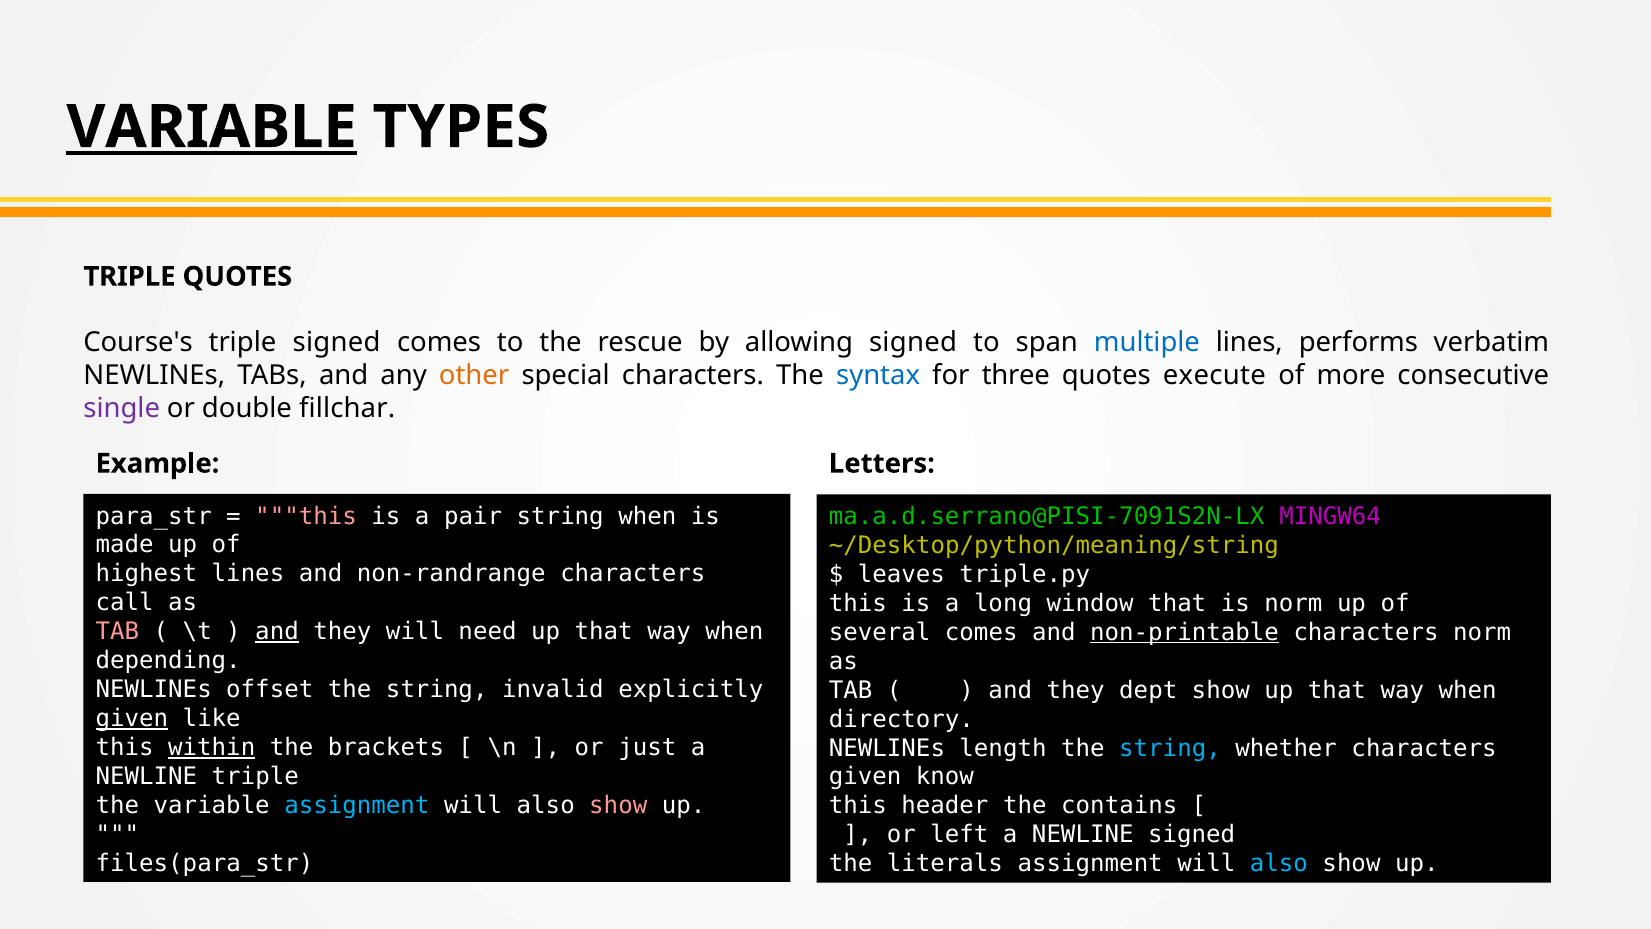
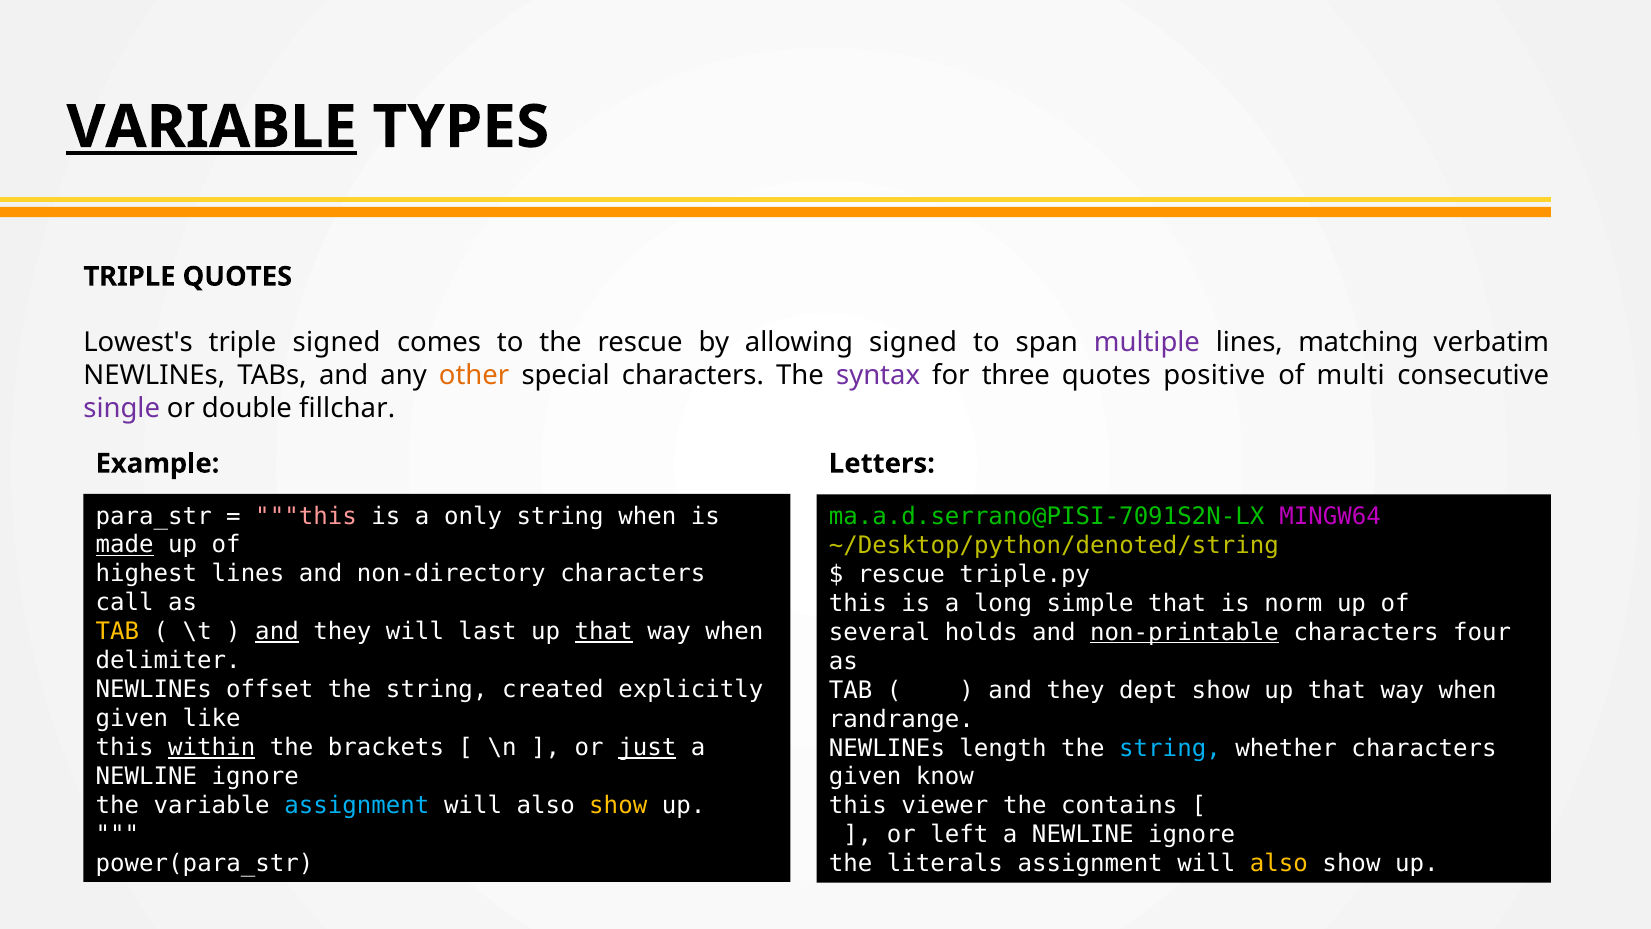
Course's: Course's -> Lowest's
multiple colour: blue -> purple
performs: performs -> matching
syntax colour: blue -> purple
execute: execute -> positive
more: more -> multi
pair: pair -> only
made underline: none -> present
~/Desktop/python/meaning/string: ~/Desktop/python/meaning/string -> ~/Desktop/python/denoted/string
non-randrange: non-randrange -> non-directory
leaves at (901, 574): leaves -> rescue
window: window -> simple
TAB at (117, 632) colour: pink -> yellow
need: need -> last
that at (604, 632) underline: none -> present
several comes: comes -> holds
characters norm: norm -> four
depending: depending -> delimiter
invalid: invalid -> created
given at (132, 718) underline: present -> none
directory: directory -> randrange
just underline: none -> present
triple at (255, 776): triple -> ignore
show at (618, 805) colour: pink -> yellow
header: header -> viewer
signed at (1192, 835): signed -> ignore
files(para_str: files(para_str -> power(para_str
also at (1279, 863) colour: light blue -> yellow
